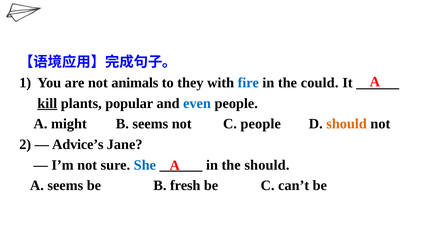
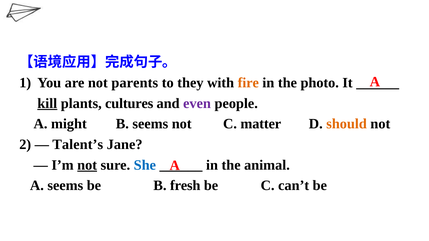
animals: animals -> parents
fire colour: blue -> orange
could: could -> photo
popular: popular -> cultures
even colour: blue -> purple
C people: people -> matter
Advice’s: Advice’s -> Talent’s
not at (87, 165) underline: none -> present
the should: should -> animal
